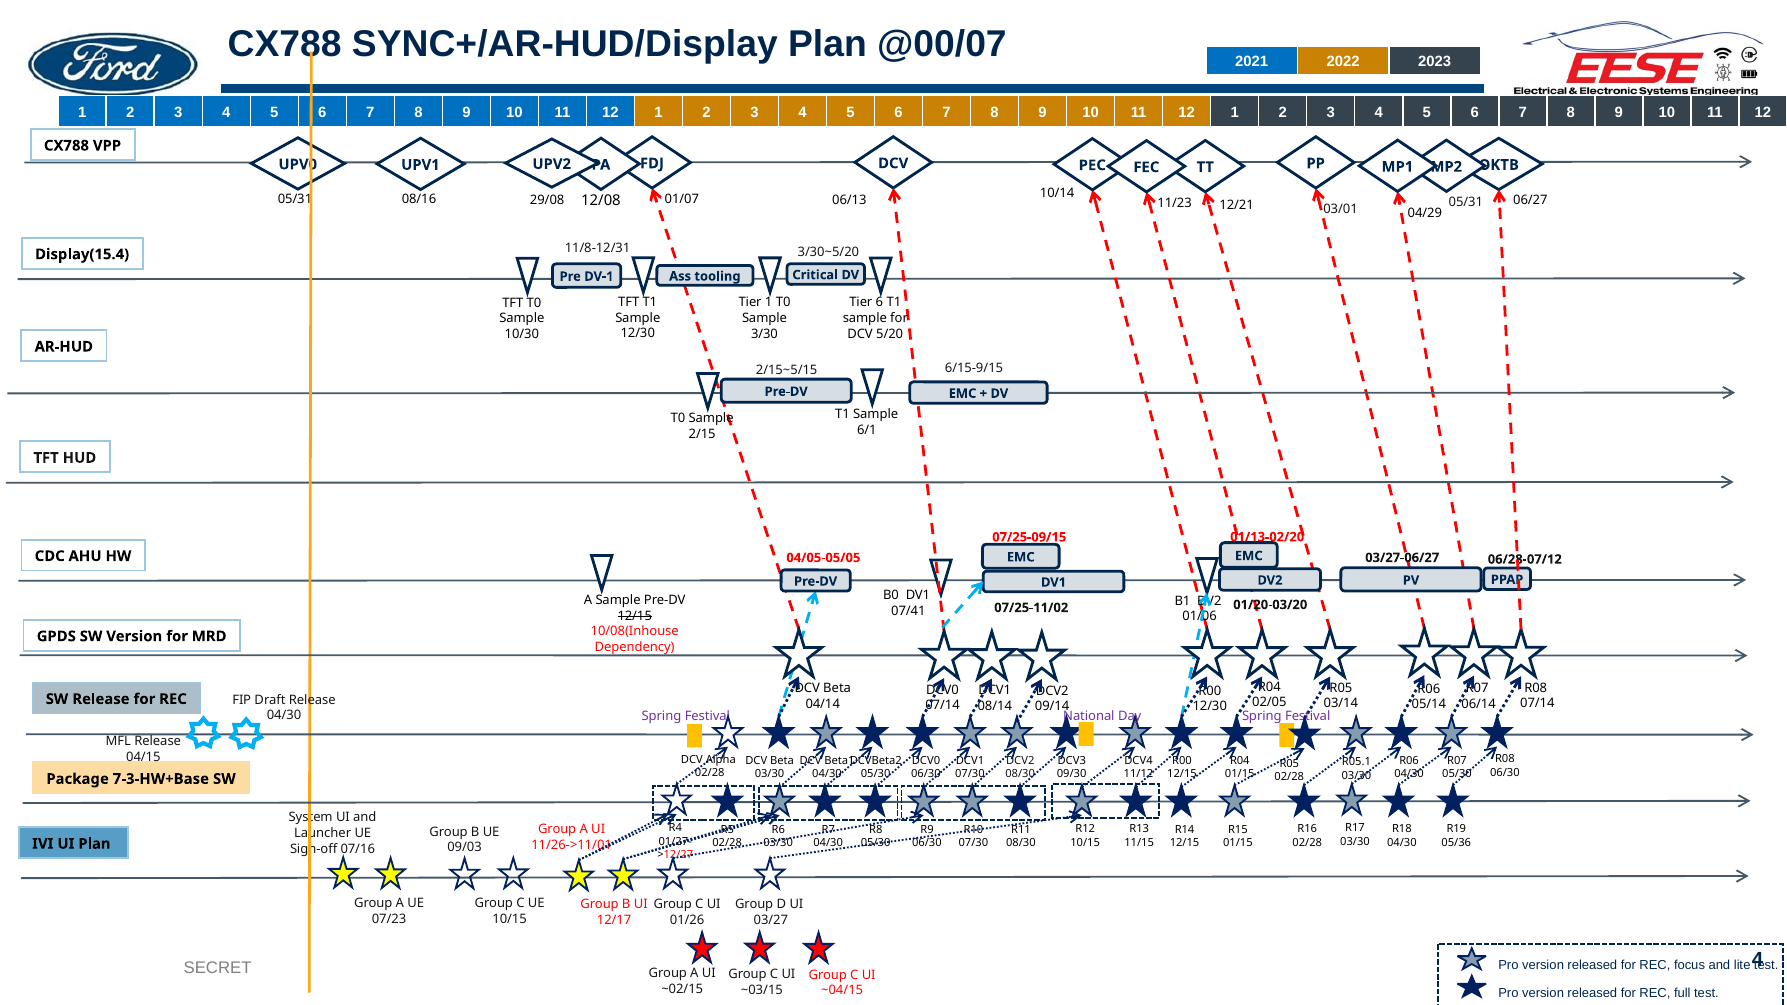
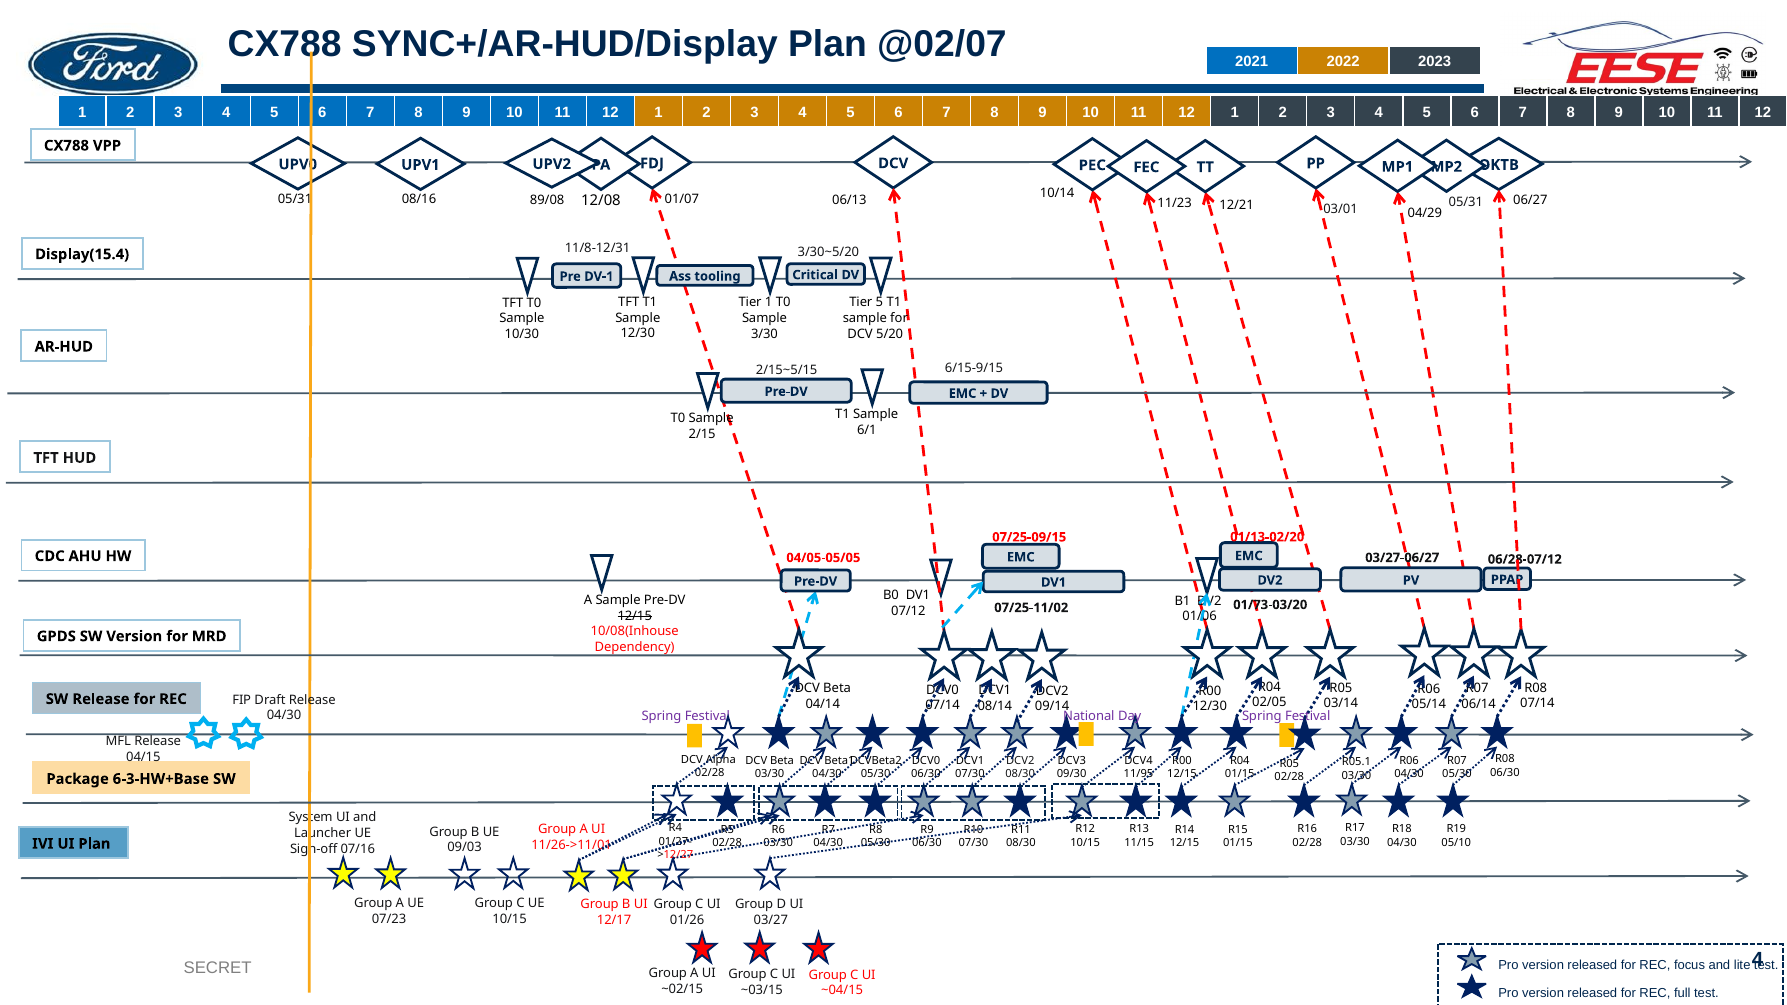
@00/07: @00/07 -> @02/07
29/08: 29/08 -> 89/08
Tier 6: 6 -> 5
01/20-03/20: 01/20-03/20 -> 01/73-03/20
07/41: 07/41 -> 07/12
11/12: 11/12 -> 11/95
7-3-HW+Base: 7-3-HW+Base -> 6-3-HW+Base
05/36: 05/36 -> 05/10
